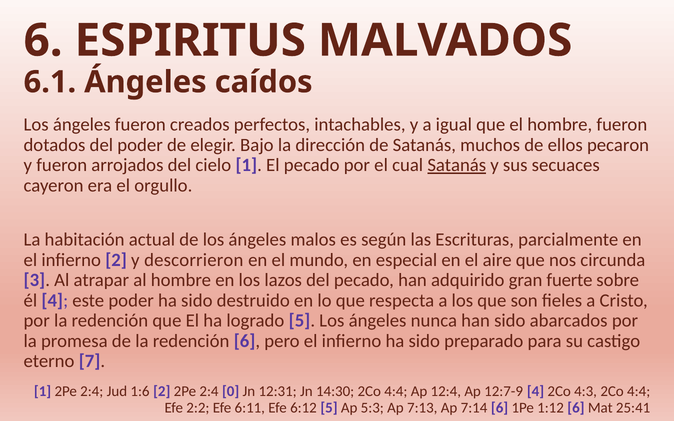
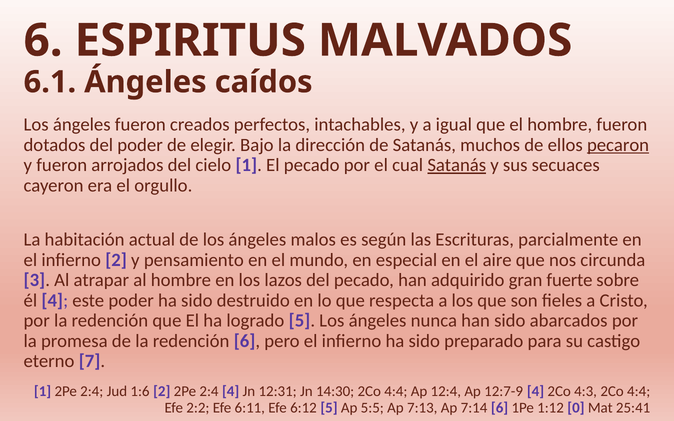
pecaron underline: none -> present
descorrieron: descorrieron -> pensamiento
2:4 0: 0 -> 4
5:3: 5:3 -> 5:5
1:12 6: 6 -> 0
